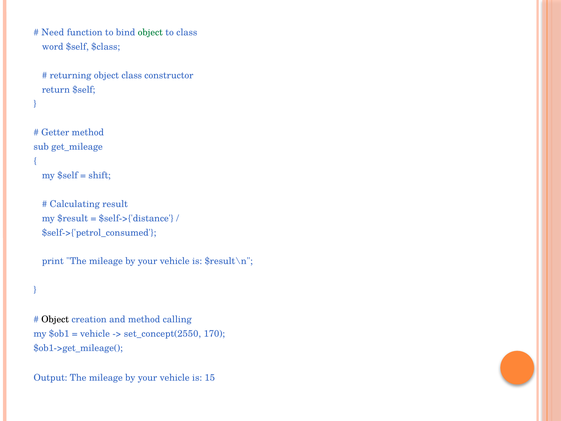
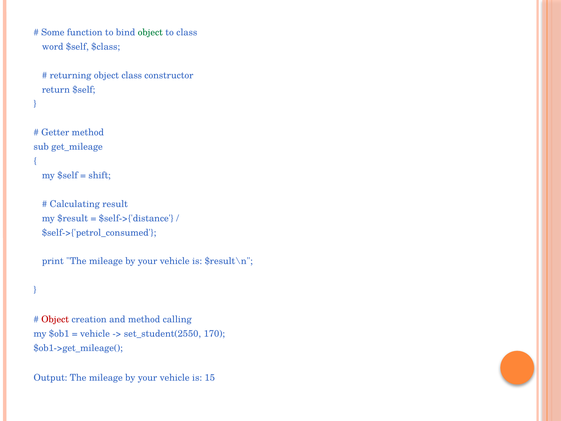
Need: Need -> Some
Object at (55, 319) colour: black -> red
set_concept(2550: set_concept(2550 -> set_student(2550
